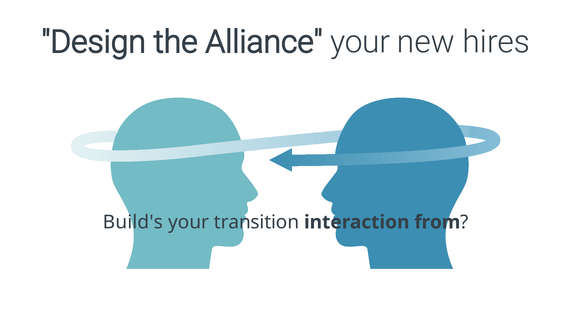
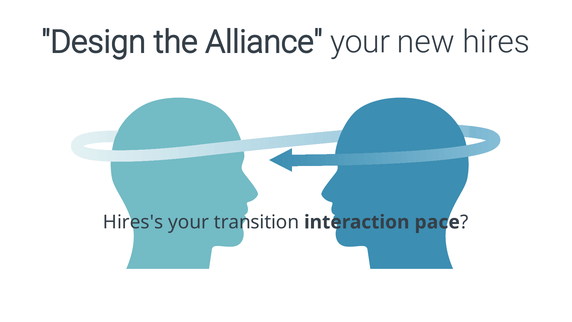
Build's: Build's -> Hires's
from: from -> pace
